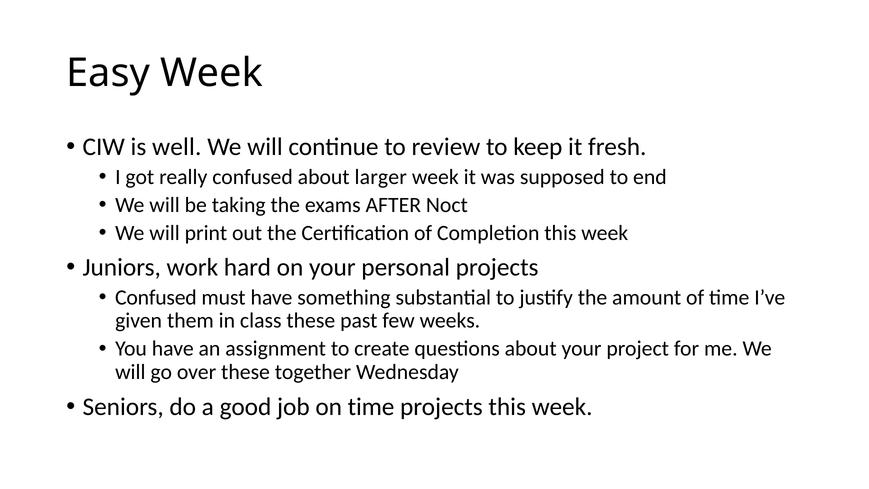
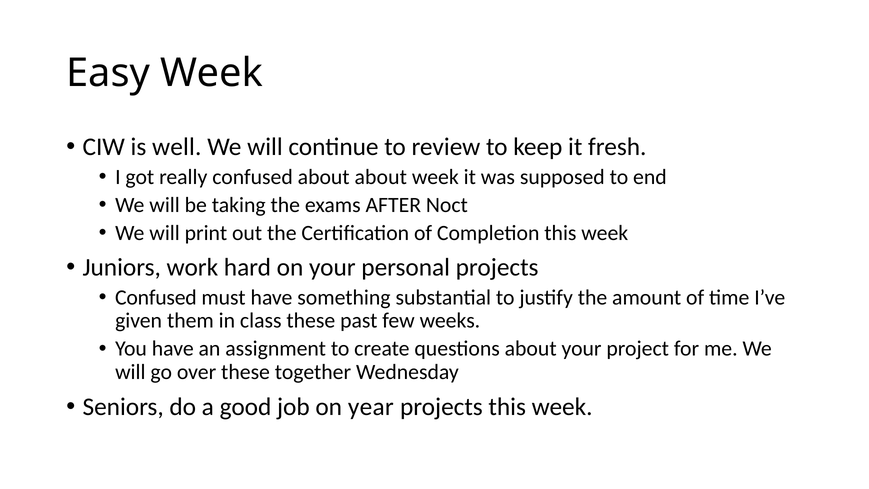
about larger: larger -> about
on time: time -> year
